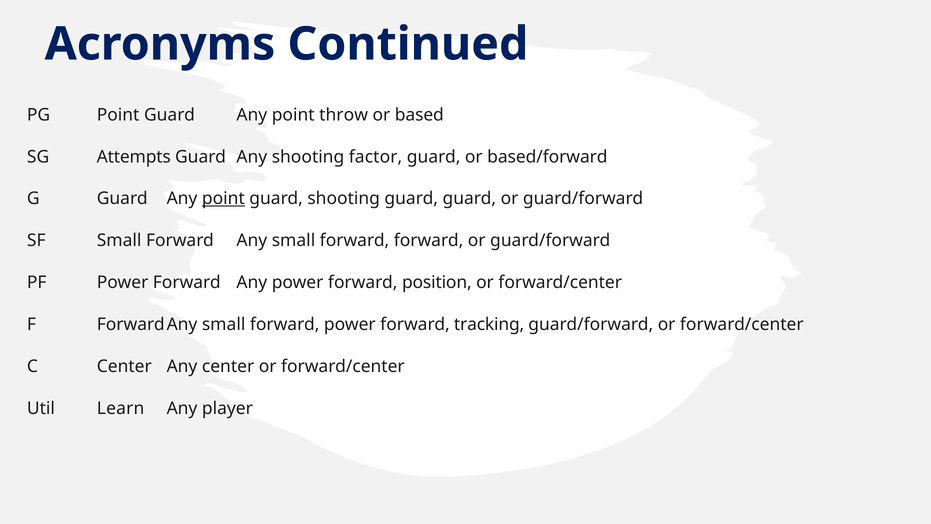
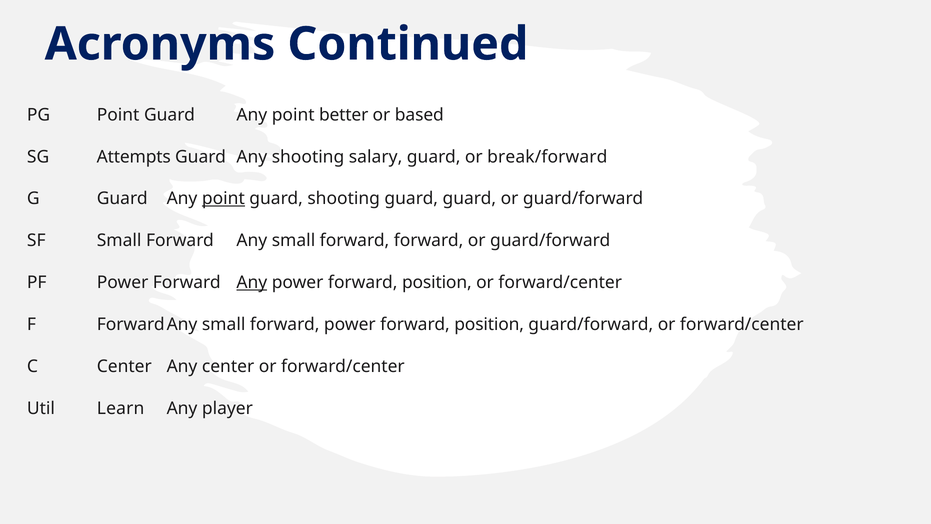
throw: throw -> better
factor: factor -> salary
based/forward: based/forward -> break/forward
Any at (252, 282) underline: none -> present
forward power forward tracking: tracking -> position
